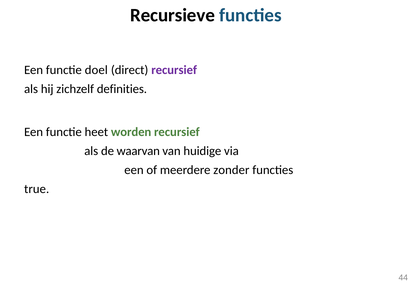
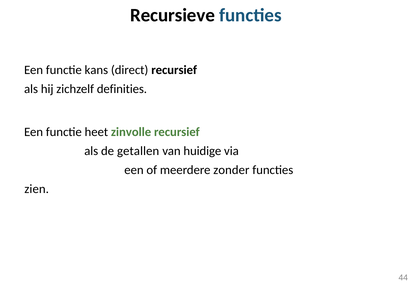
doel: doel -> kans
recursief at (174, 70) colour: purple -> black
worden: worden -> zinvolle
waarvan: waarvan -> getallen
true: true -> zien
